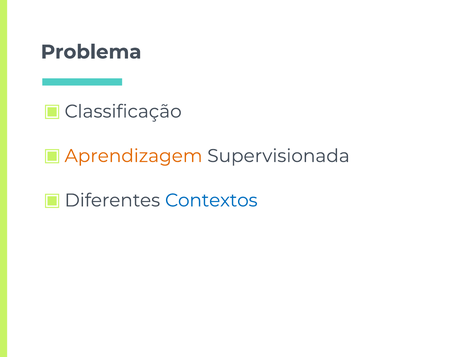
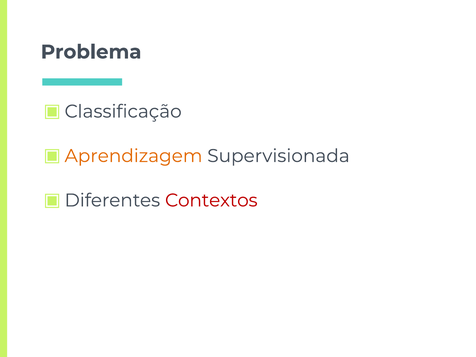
Contextos colour: blue -> red
